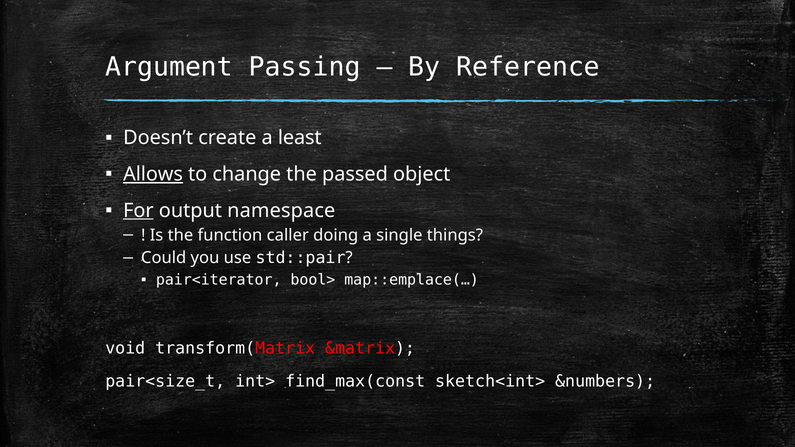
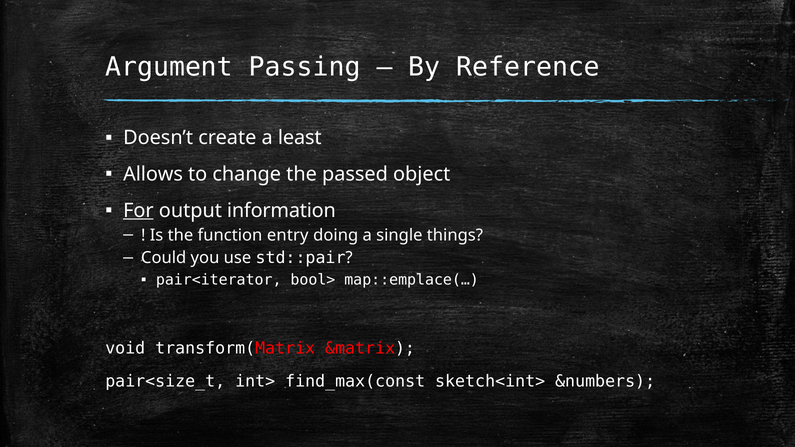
Allows underline: present -> none
namespace: namespace -> information
caller: caller -> entry
